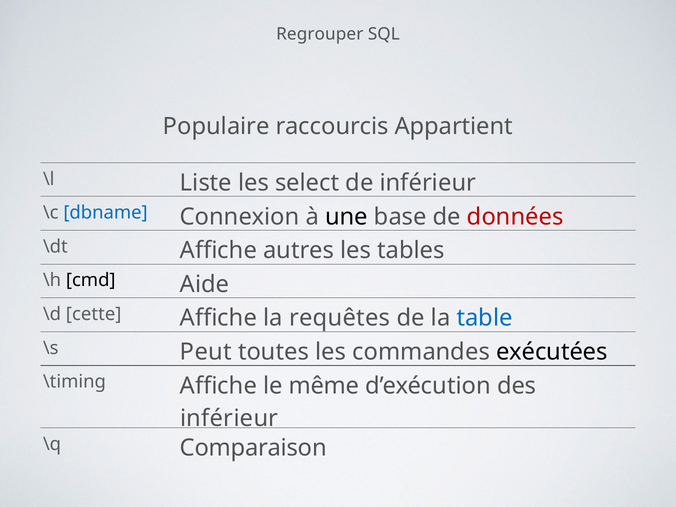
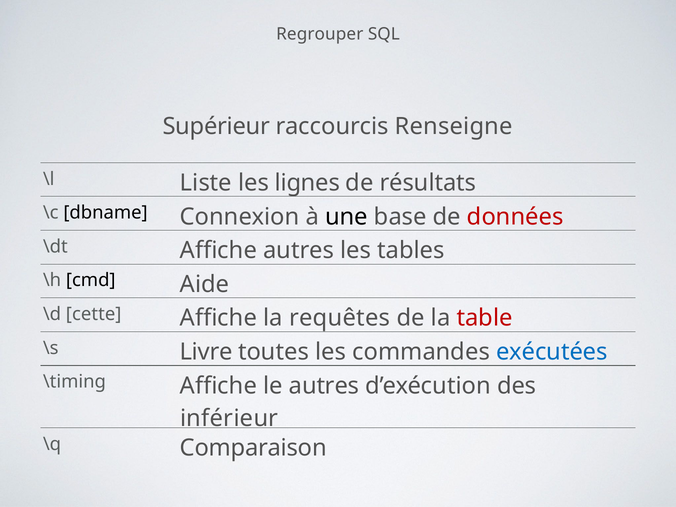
Populaire: Populaire -> Supérieur
Appartient: Appartient -> Renseigne
select: select -> lignes
de inférieur: inférieur -> résultats
dbname colour: blue -> black
table colour: blue -> red
Peut: Peut -> Livre
exécutées colour: black -> blue
le même: même -> autres
